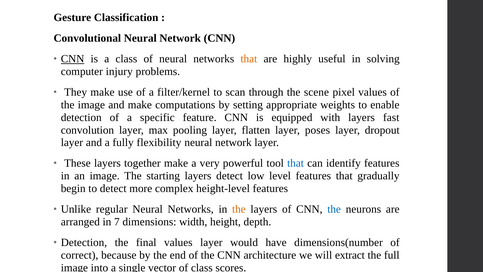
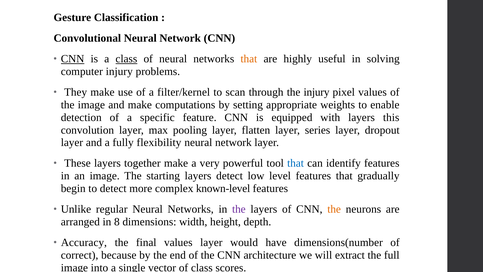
class at (126, 59) underline: none -> present
the scene: scene -> injury
fast: fast -> this
poses: poses -> series
height-level: height-level -> known-level
the at (239, 209) colour: orange -> purple
the at (334, 209) colour: blue -> orange
7: 7 -> 8
Detection at (84, 242): Detection -> Accuracy
